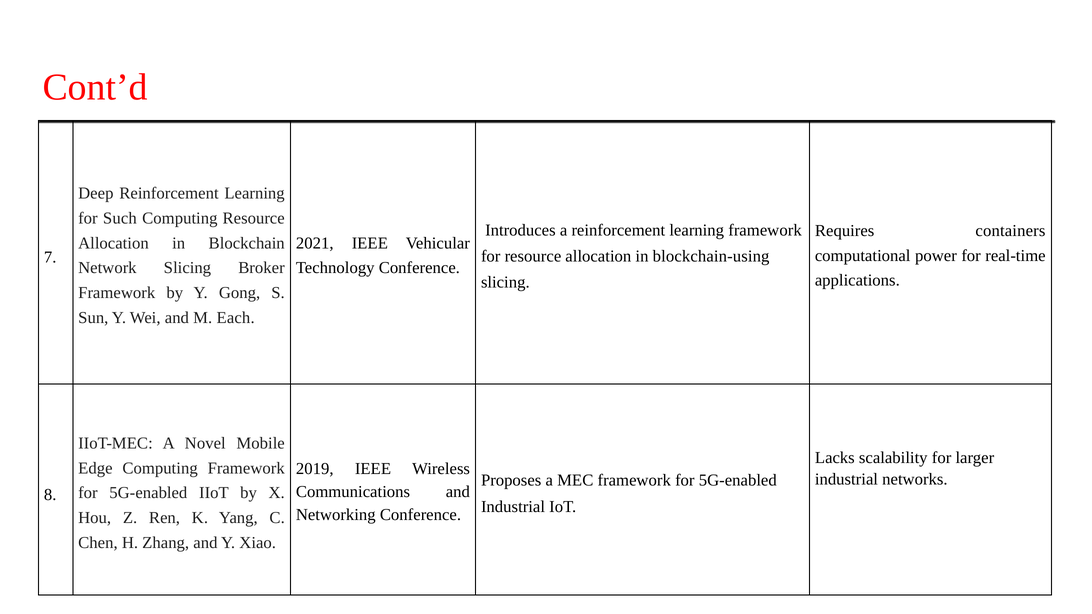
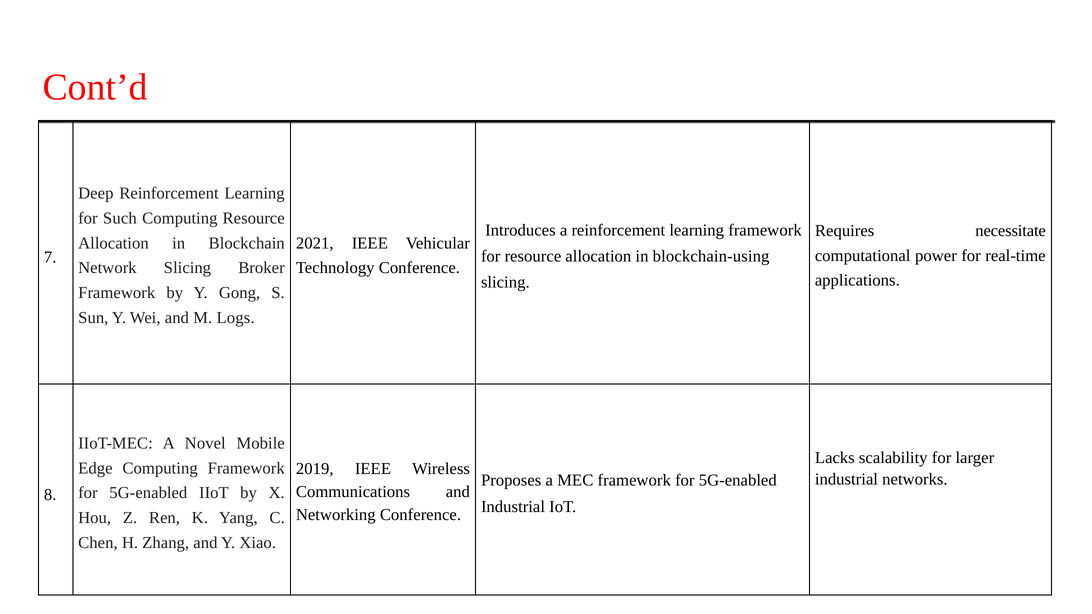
containers: containers -> necessitate
Each: Each -> Logs
